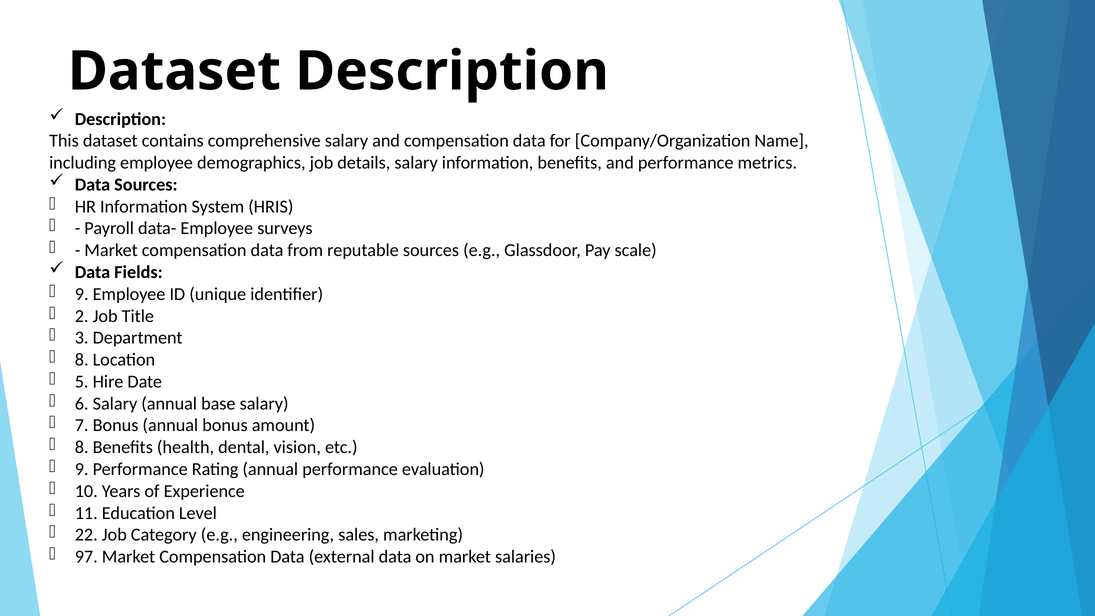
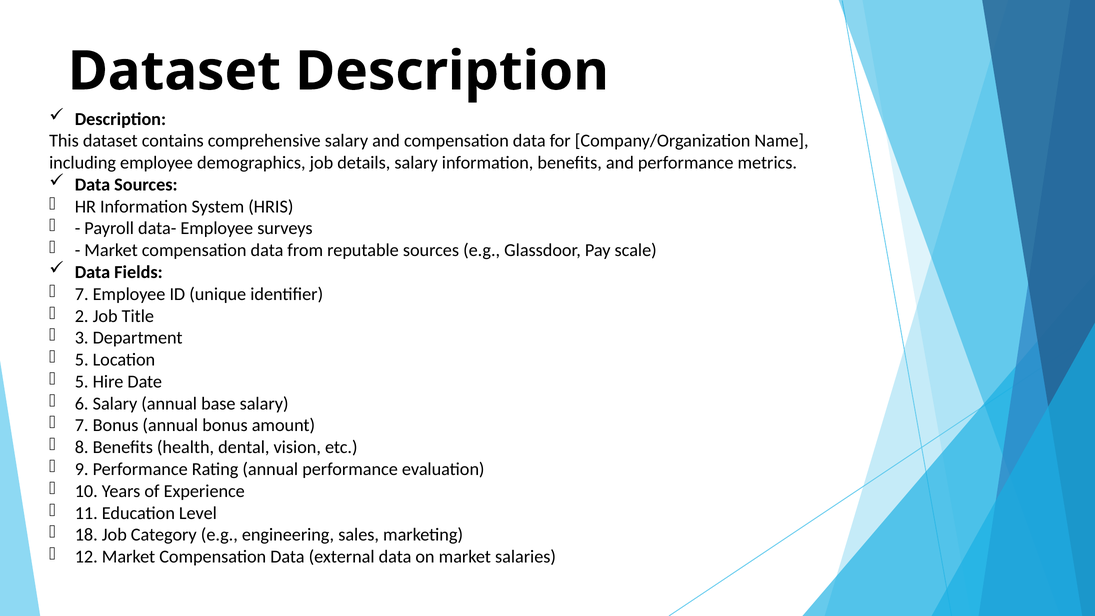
9 at (82, 294): 9 -> 7
8 at (82, 360): 8 -> 5
22: 22 -> 18
97: 97 -> 12
